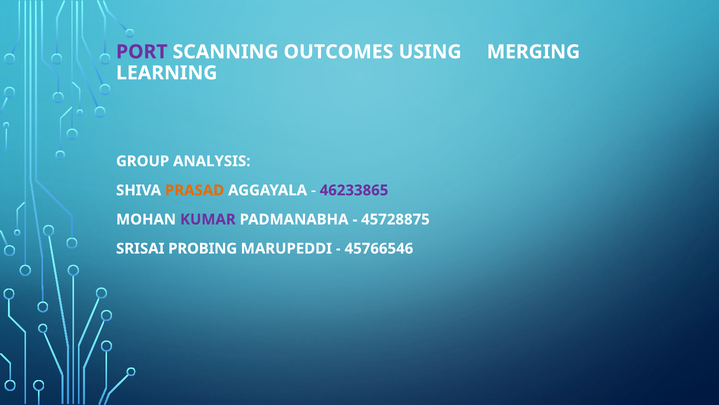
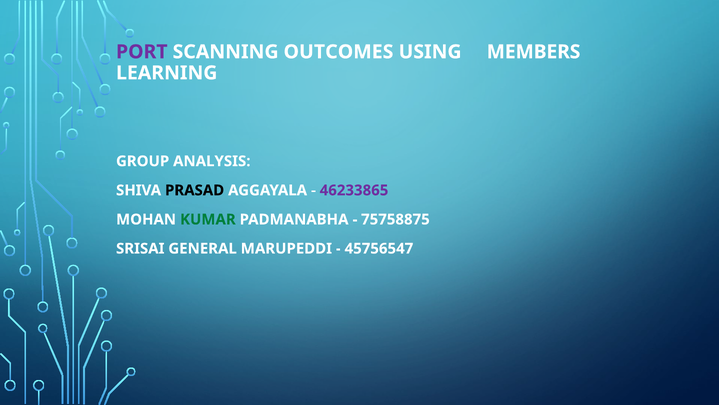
MERGING: MERGING -> MEMBERS
PRASAD colour: orange -> black
KUMAR colour: purple -> green
45728875: 45728875 -> 75758875
PROBING: PROBING -> GENERAL
45766546: 45766546 -> 45756547
